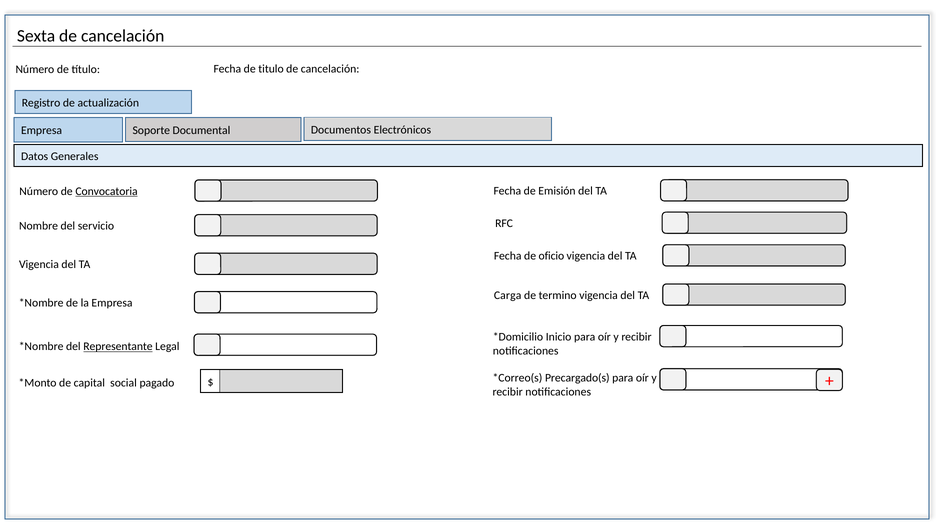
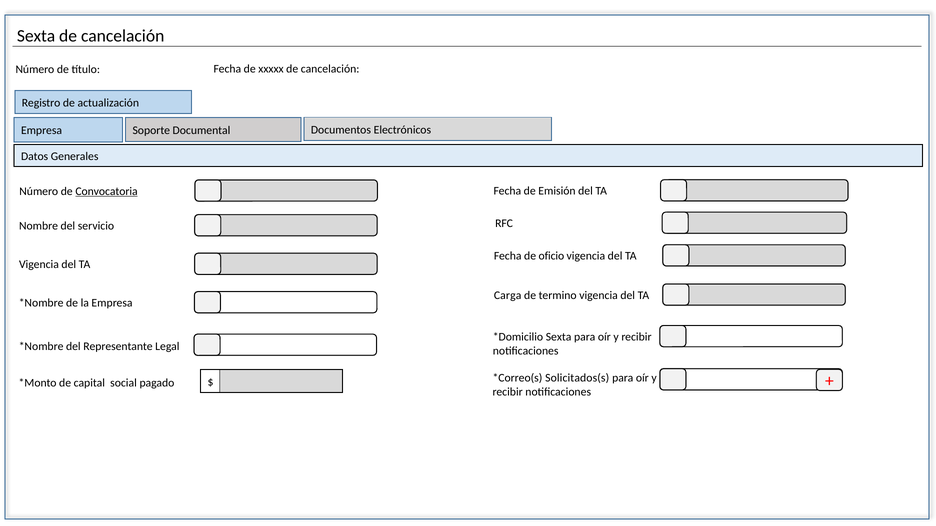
titulo: titulo -> xxxxx
Inicio at (559, 337): Inicio -> Sexta
Representante underline: present -> none
Precargado(s: Precargado(s -> Solicitados(s
